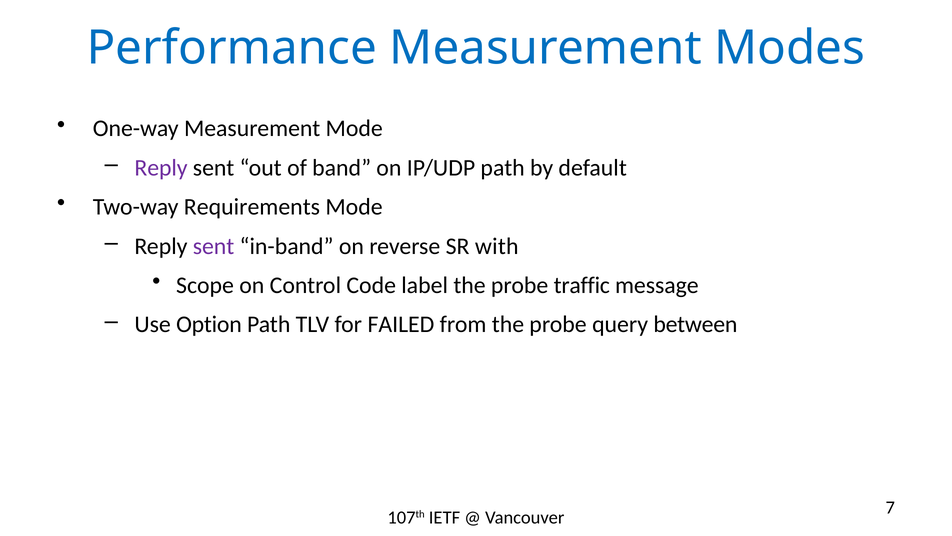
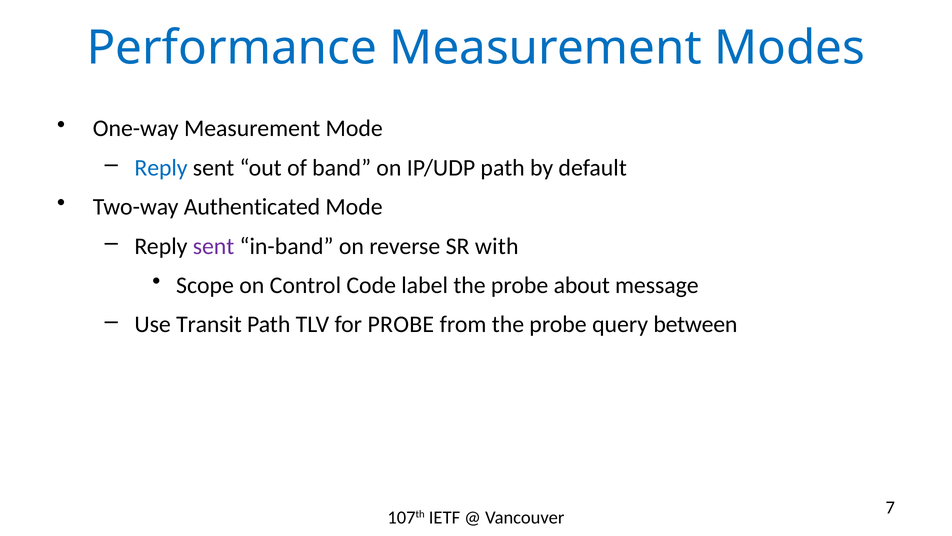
Reply at (161, 168) colour: purple -> blue
Requirements: Requirements -> Authenticated
traffic: traffic -> about
Option: Option -> Transit
for FAILED: FAILED -> PROBE
